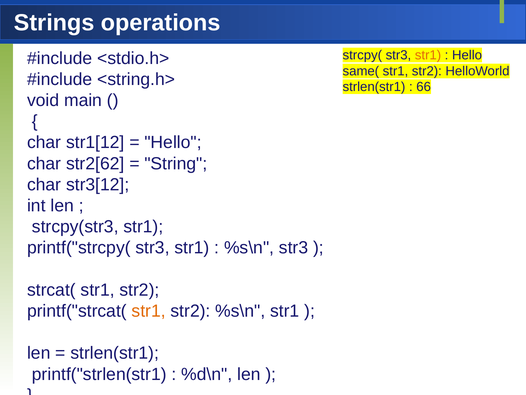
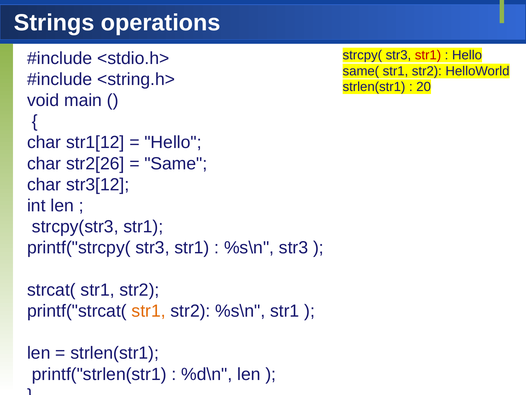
str1 at (428, 55) colour: orange -> red
66: 66 -> 20
str2[62: str2[62 -> str2[26
String: String -> Same
